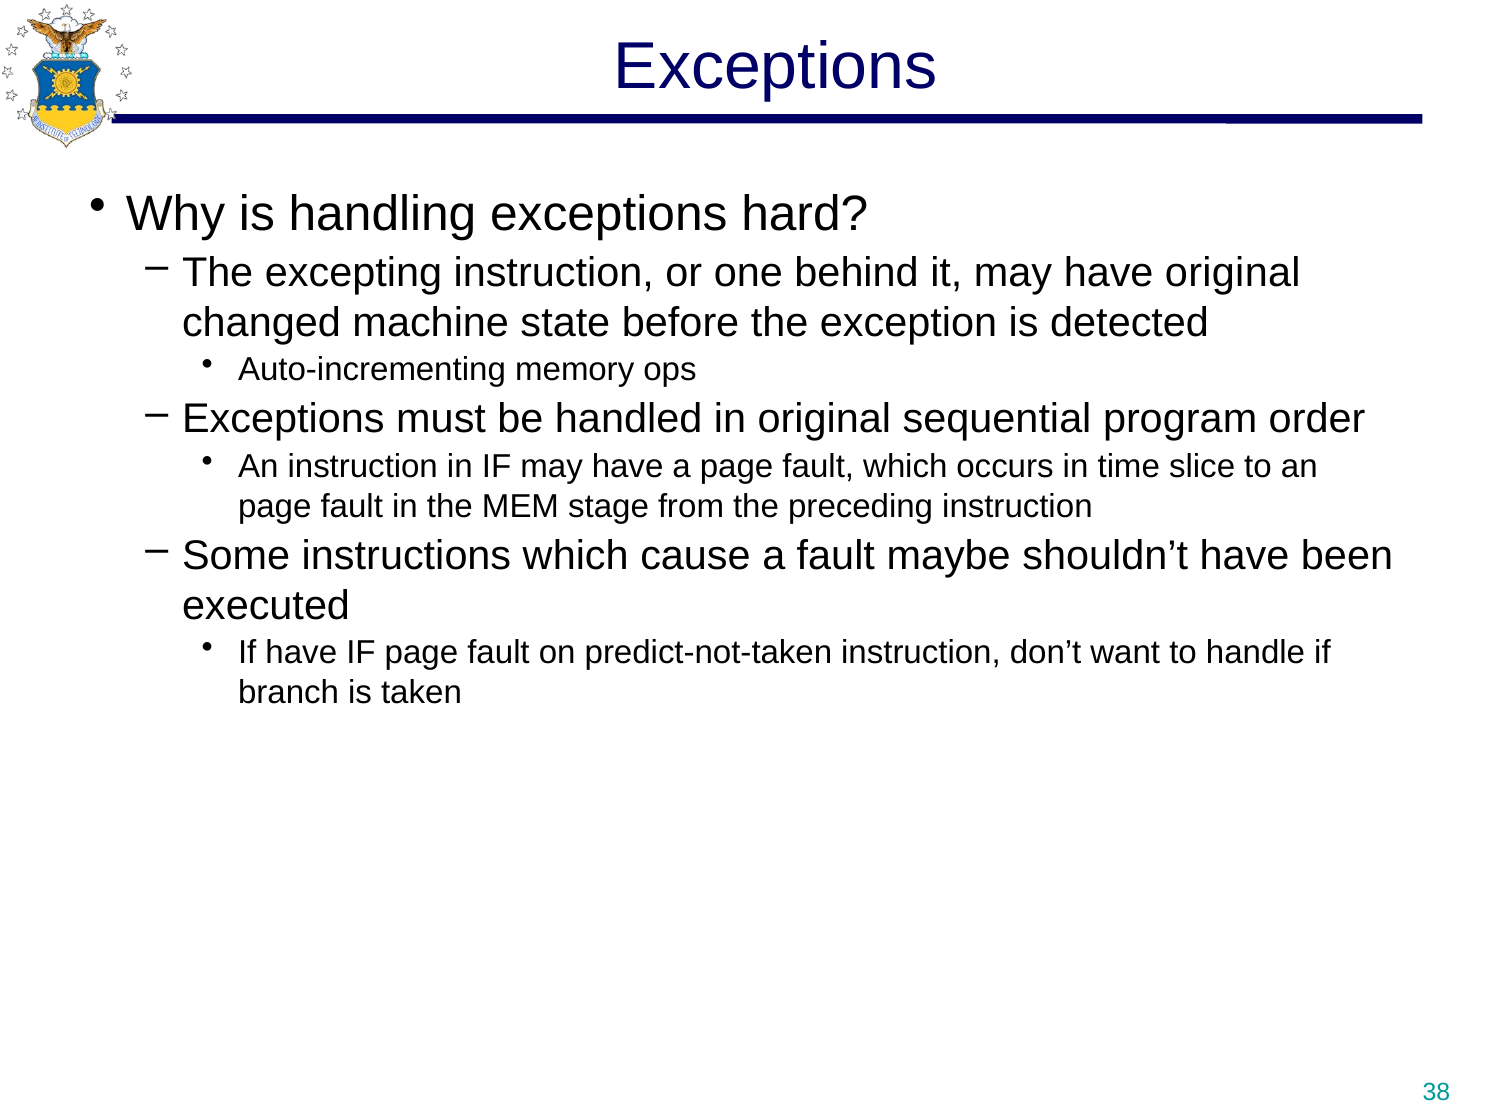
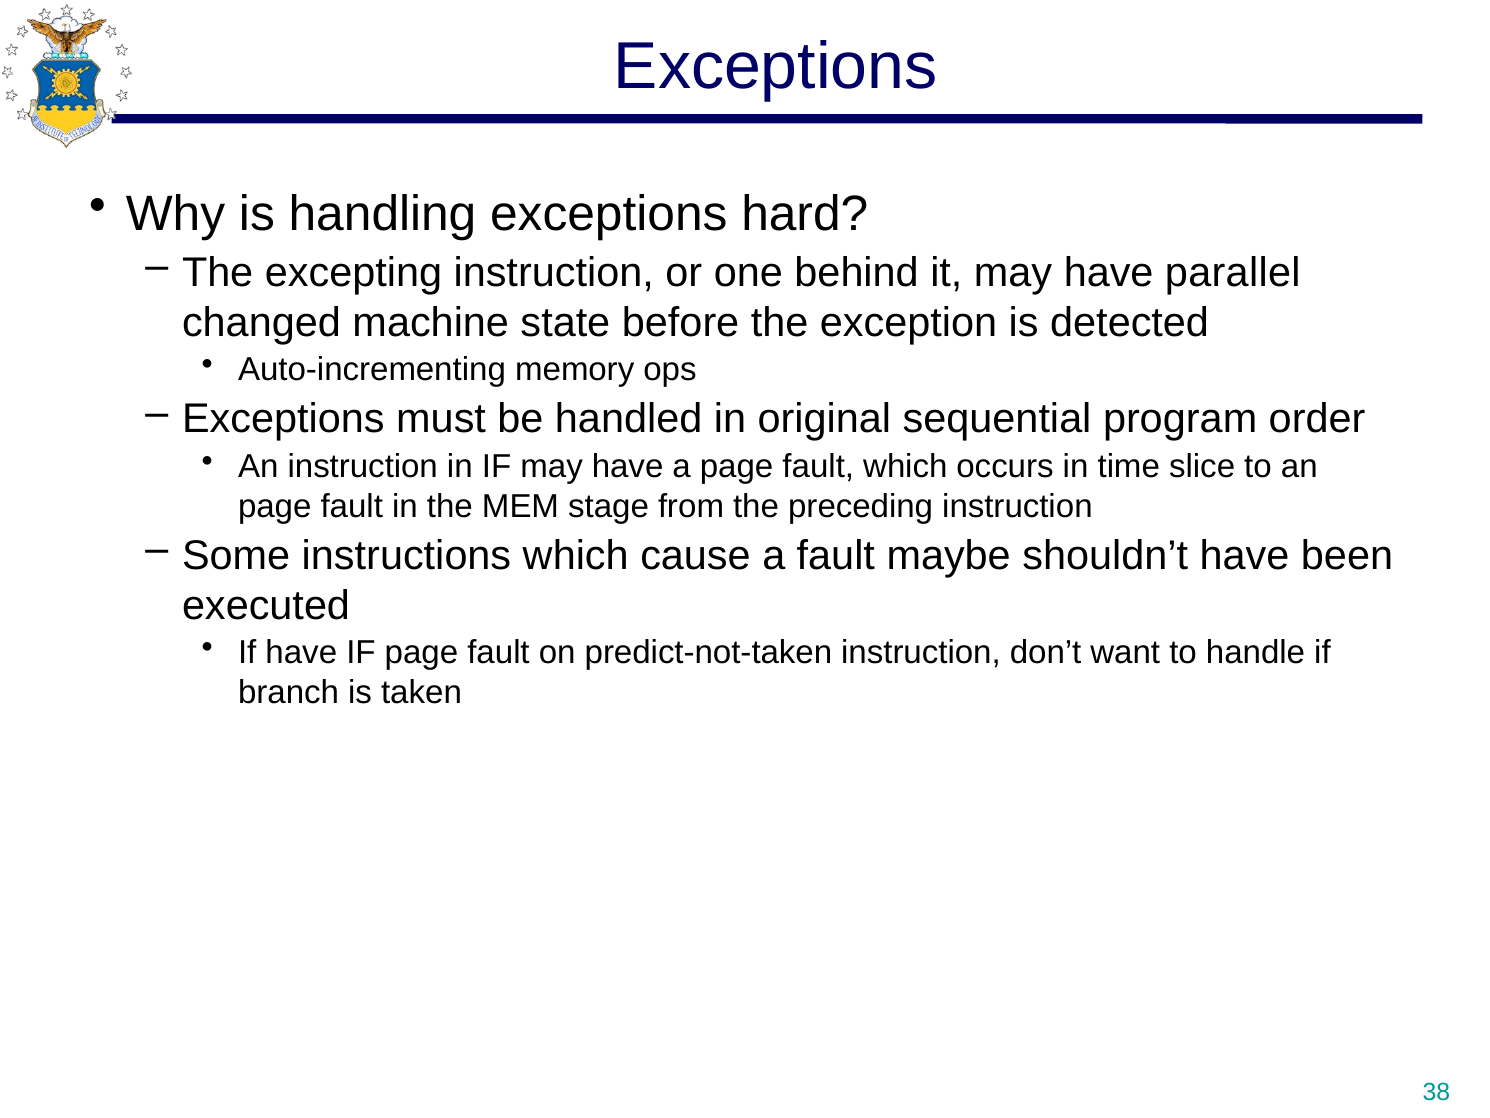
have original: original -> parallel
